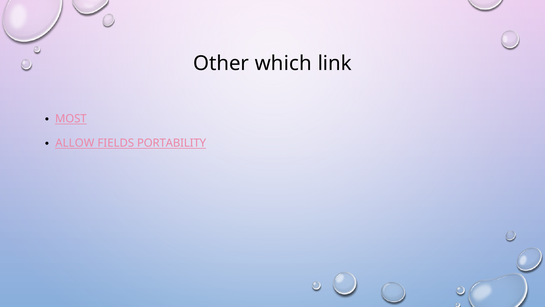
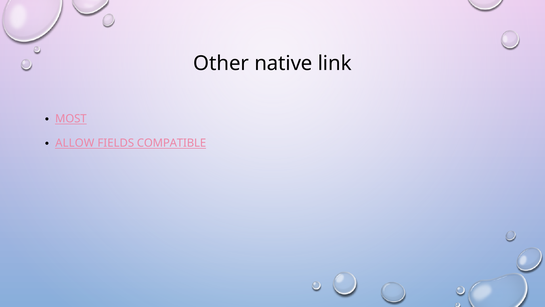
which: which -> native
PORTABILITY: PORTABILITY -> COMPATIBLE
